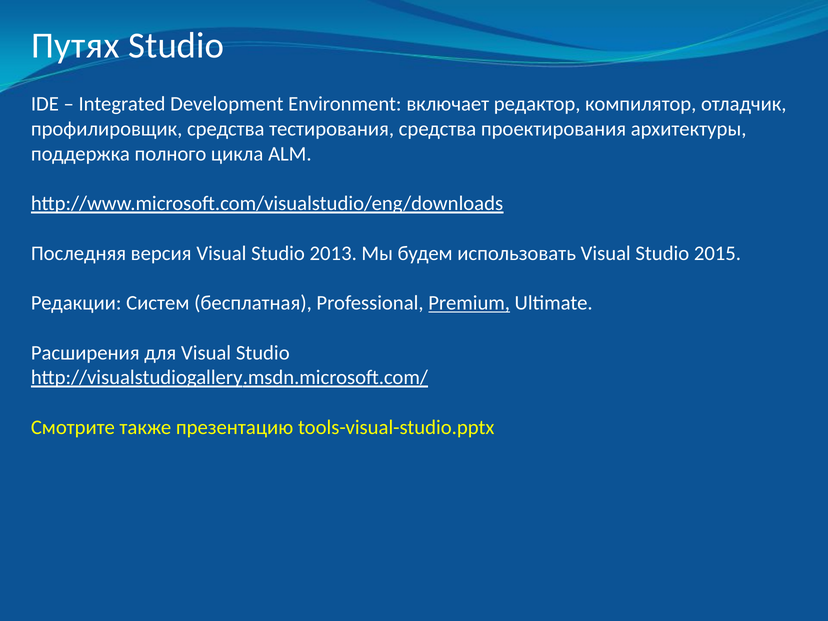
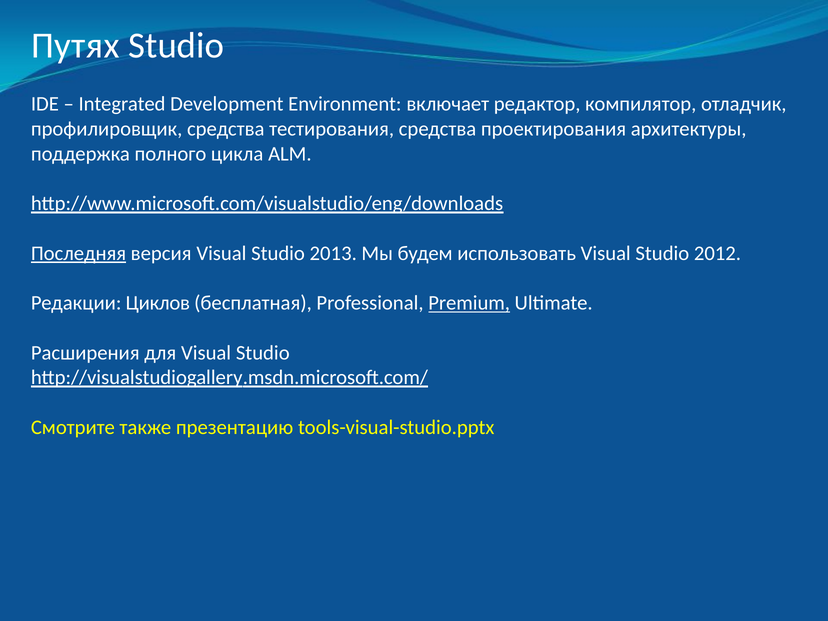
Последняя underline: none -> present
2015: 2015 -> 2012
Систем: Систем -> Циклов
